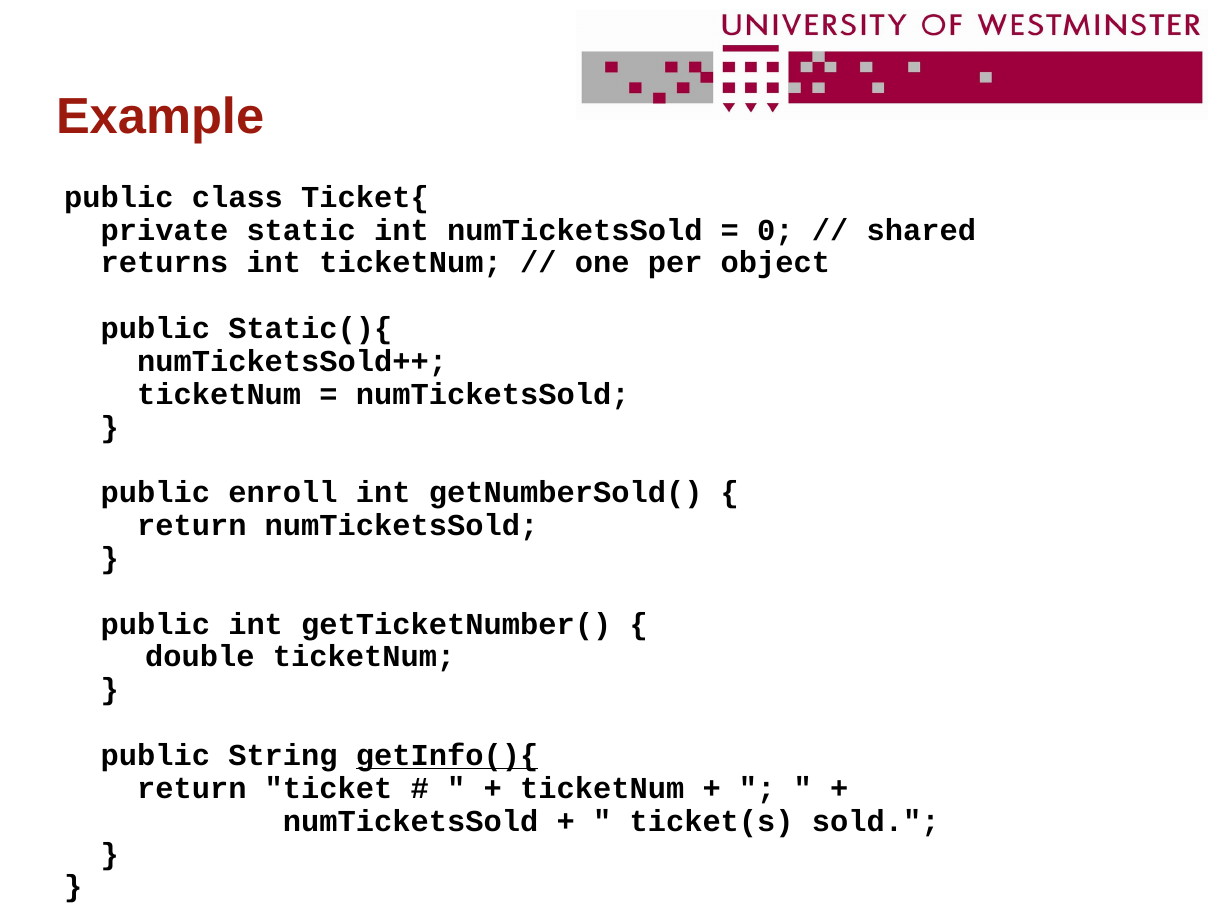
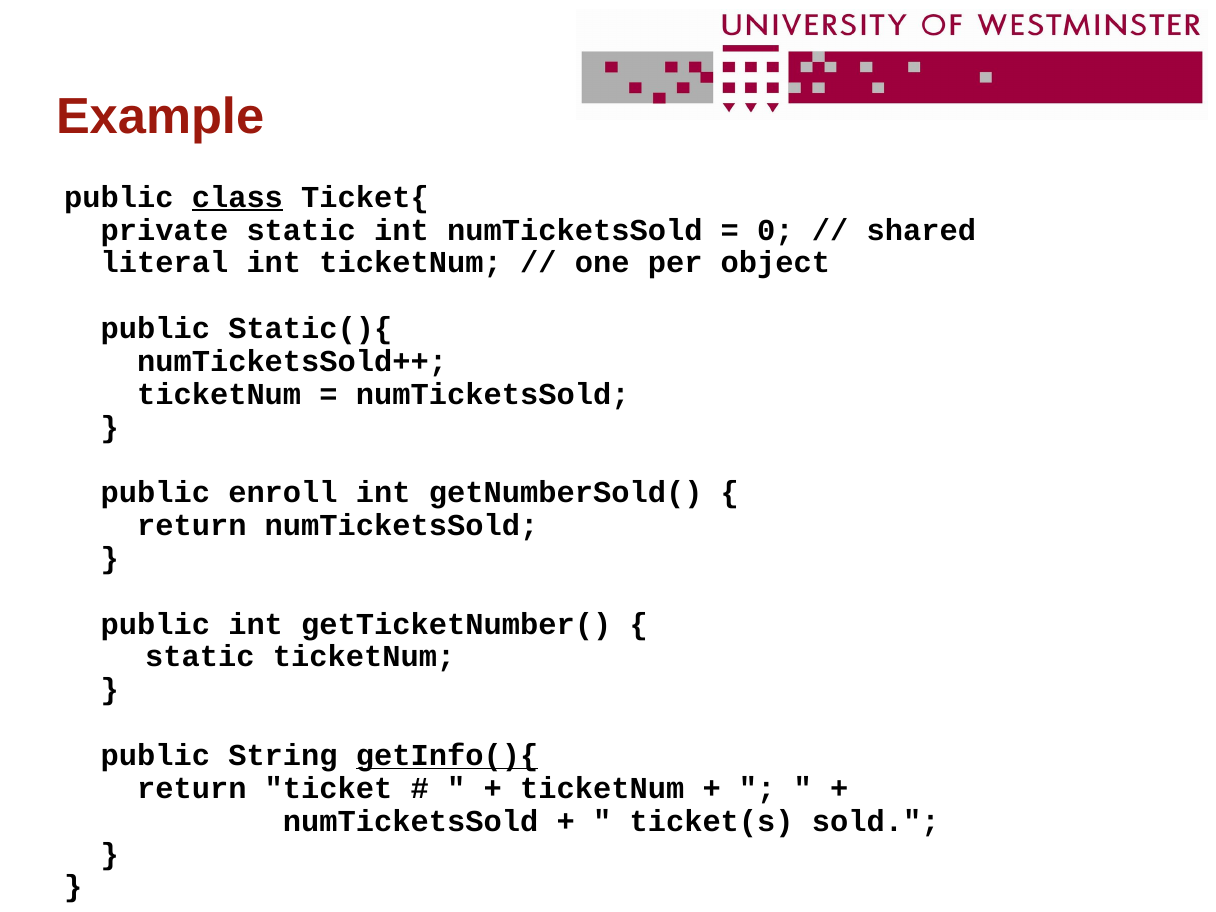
class underline: none -> present
returns: returns -> literal
double at (200, 657): double -> static
